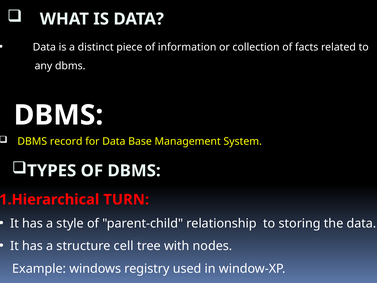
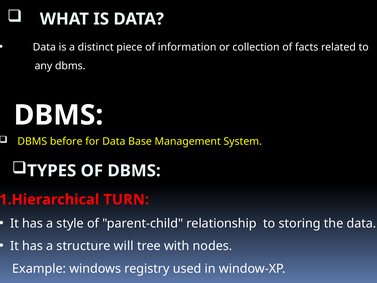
record: record -> before
cell: cell -> will
